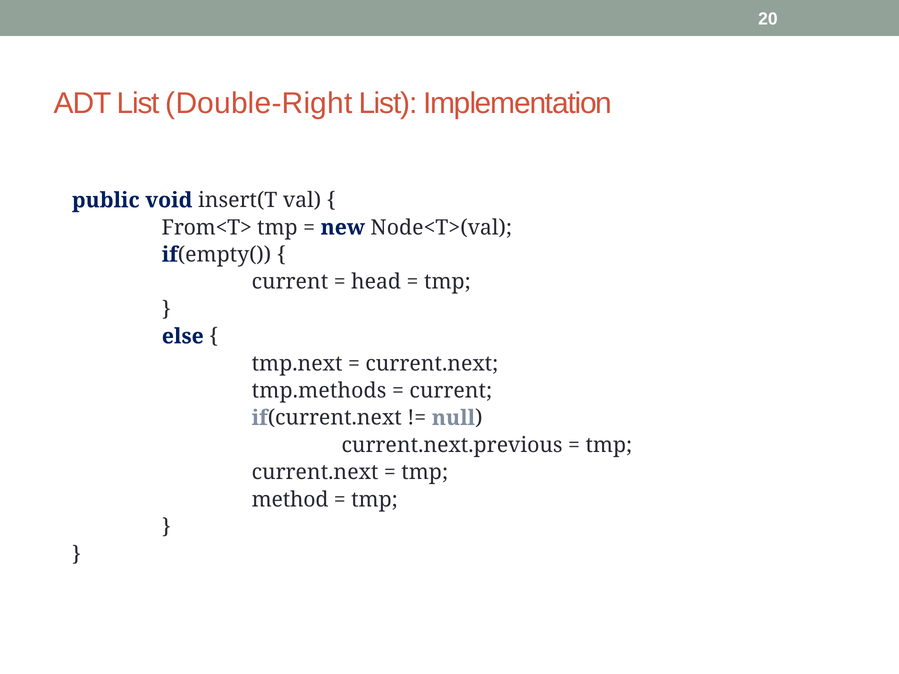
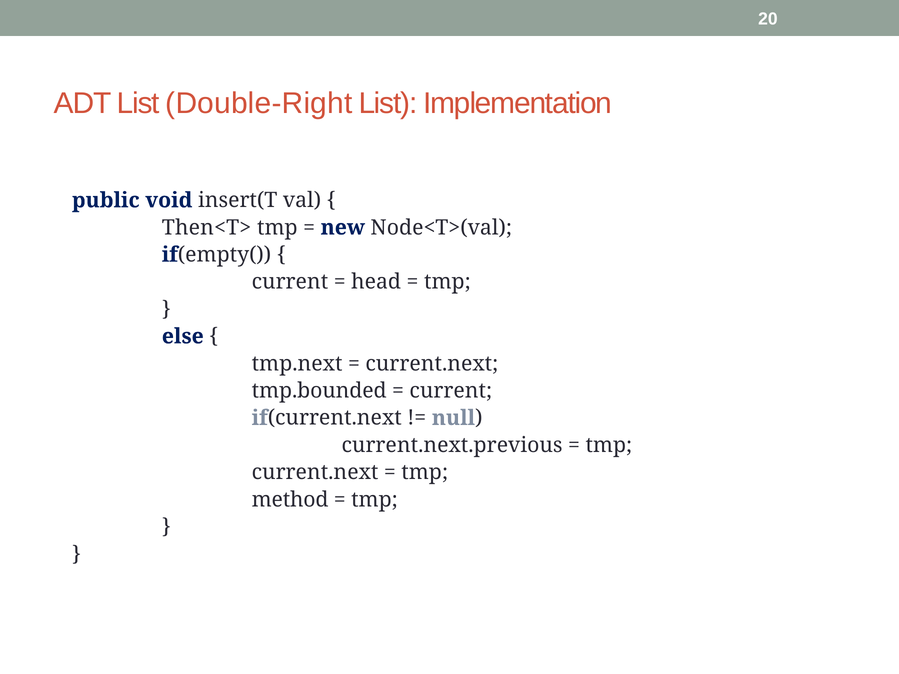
From<T>: From<T> -> Then<T>
tmp.methods: tmp.methods -> tmp.bounded
